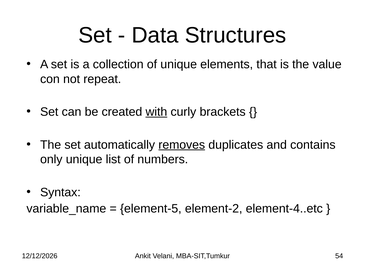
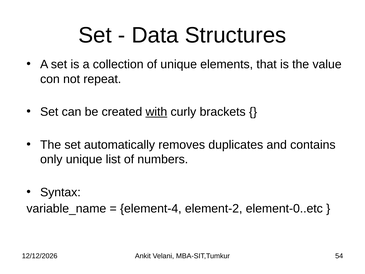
removes underline: present -> none
element-5: element-5 -> element-4
element-4..etc: element-4..etc -> element-0..etc
